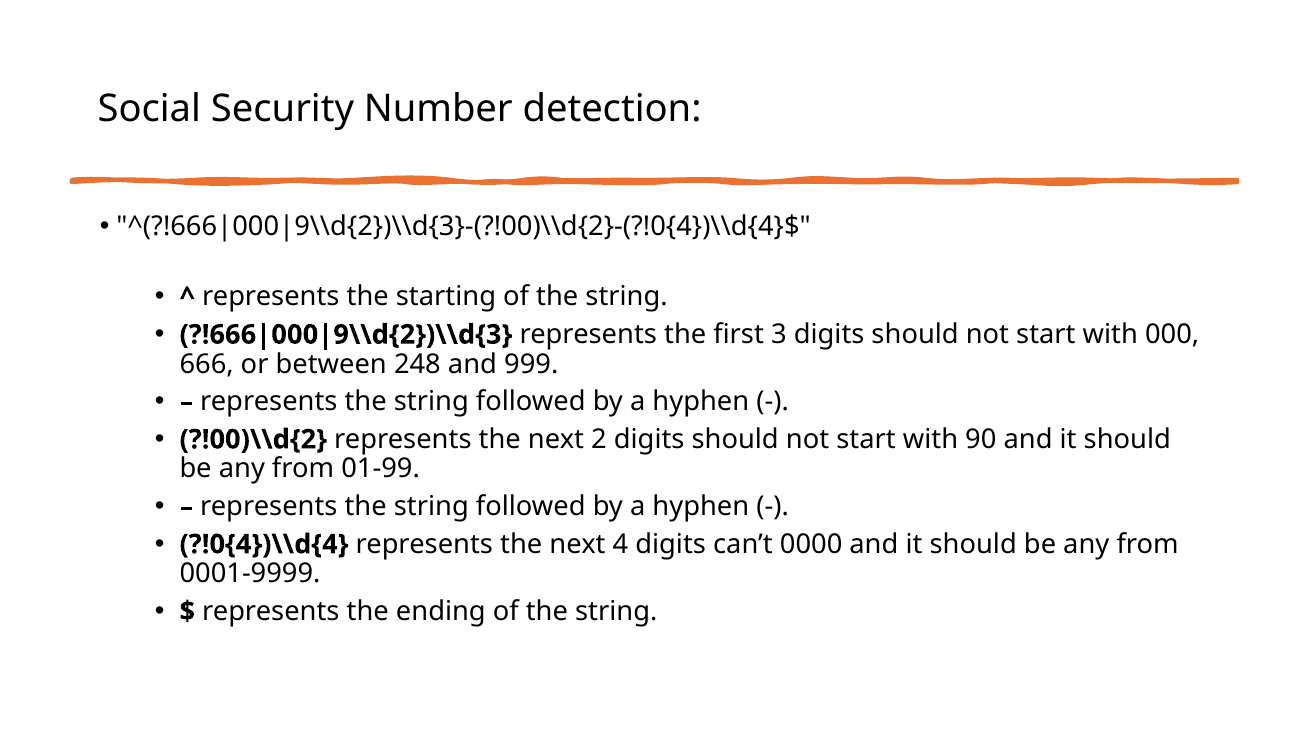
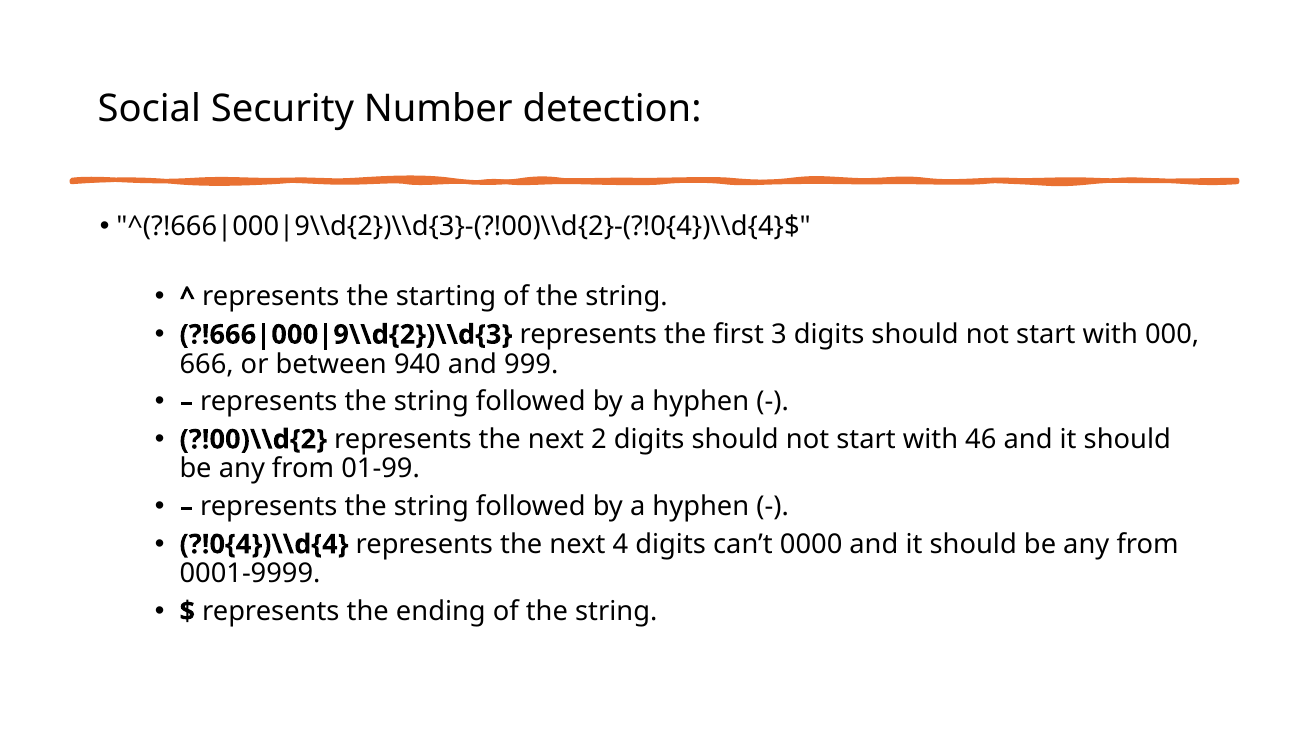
248: 248 -> 940
90: 90 -> 46
